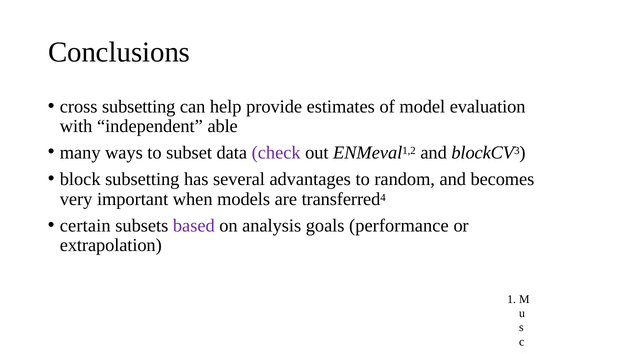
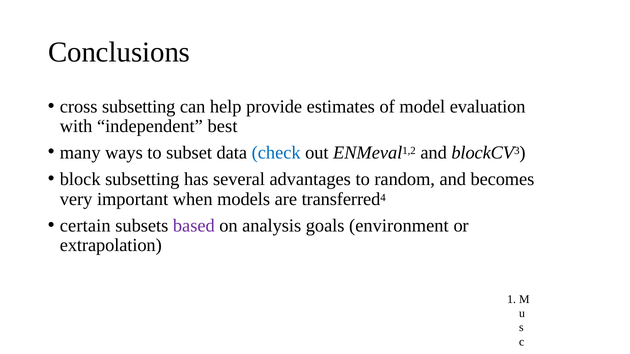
able: able -> best
check colour: purple -> blue
performance: performance -> environment
